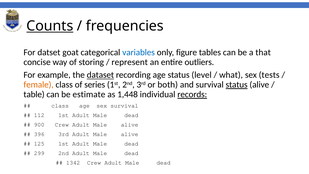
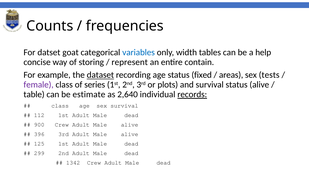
Counts underline: present -> none
figure: figure -> width
that: that -> help
outliers: outliers -> contain
level: level -> fixed
what: what -> areas
female colour: orange -> purple
both: both -> plots
status at (237, 85) underline: present -> none
1,448: 1,448 -> 2,640
